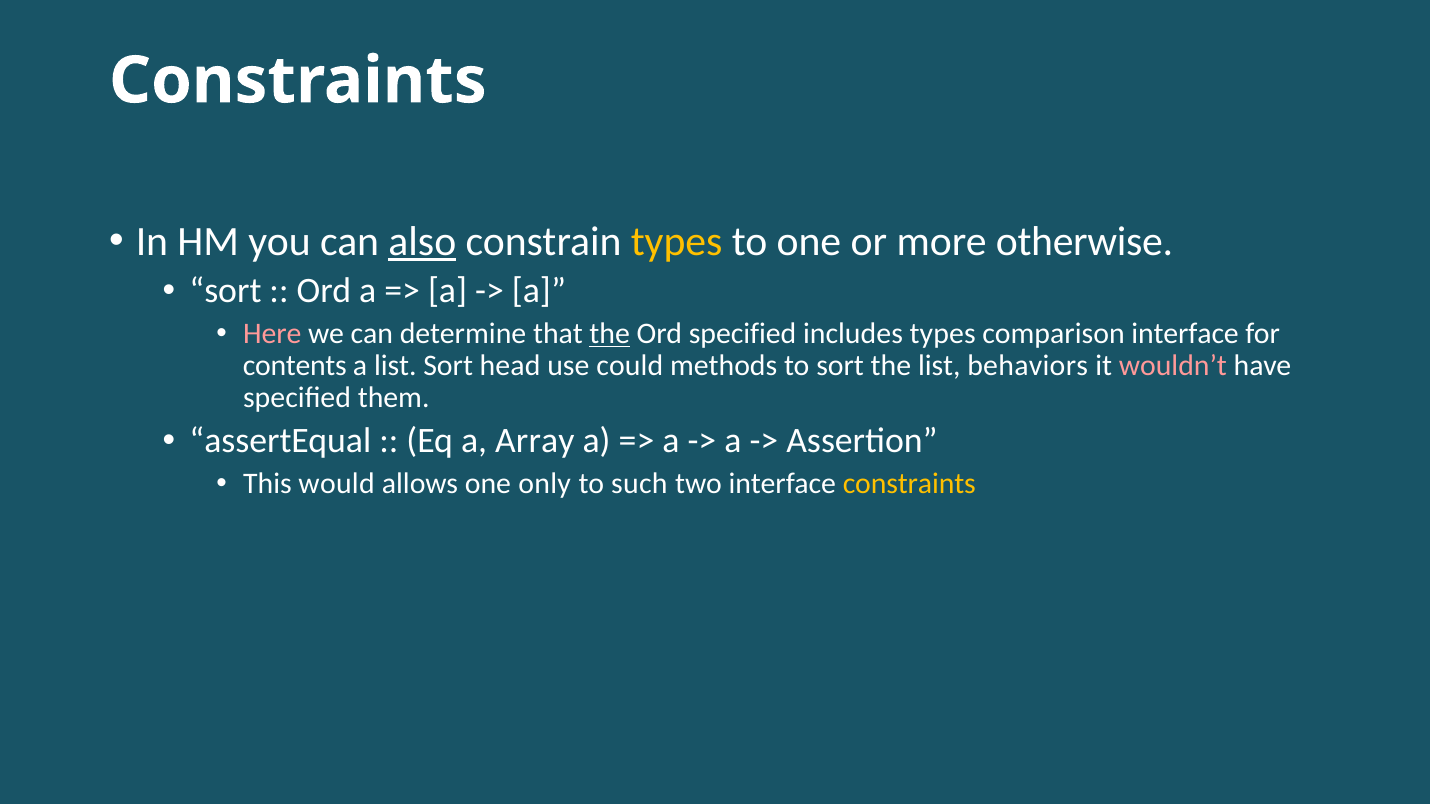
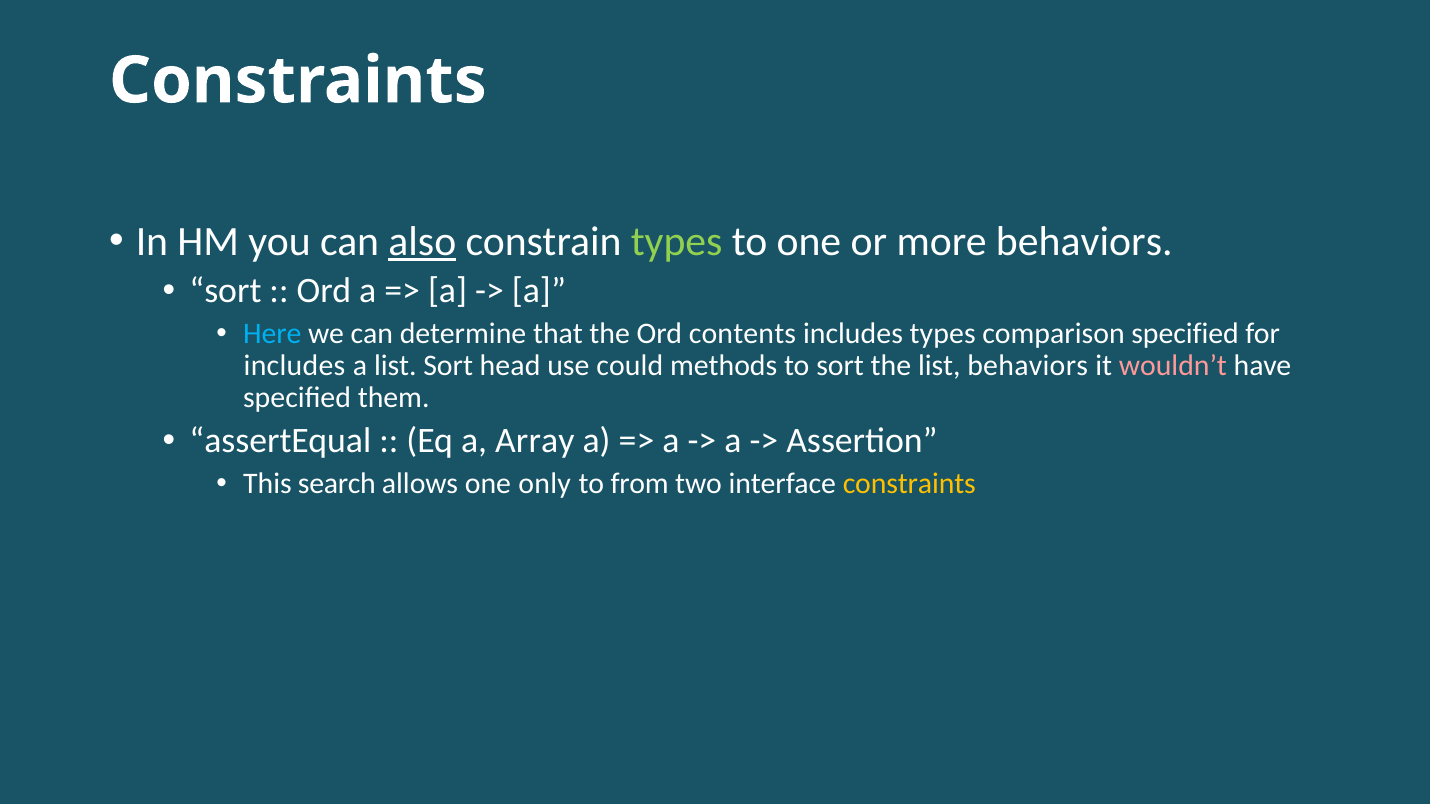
types at (677, 242) colour: yellow -> light green
more otherwise: otherwise -> behaviors
Here colour: pink -> light blue
the at (610, 334) underline: present -> none
Ord specified: specified -> contents
comparison interface: interface -> specified
contents at (295, 366): contents -> includes
would: would -> search
such: such -> from
